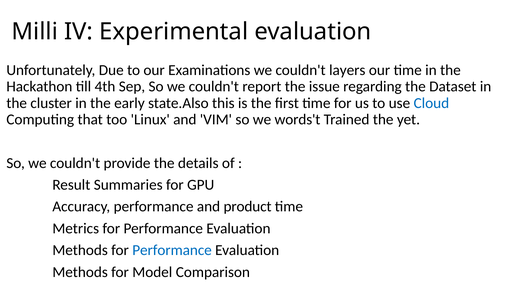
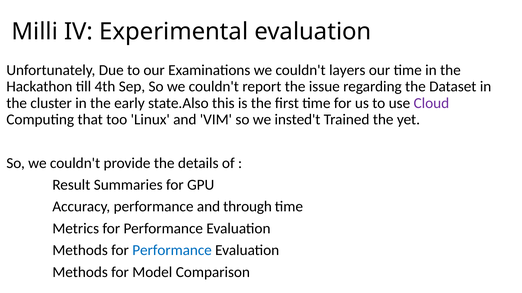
Cloud colour: blue -> purple
words't: words't -> insted't
product: product -> through
